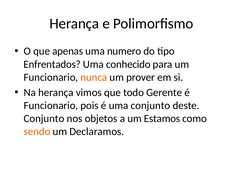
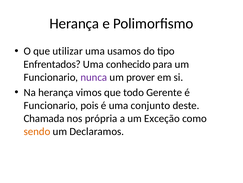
apenas: apenas -> utilizar
numero: numero -> usamos
nunca colour: orange -> purple
Conjunto at (44, 118): Conjunto -> Chamada
objetos: objetos -> própria
Estamos: Estamos -> Exceção
